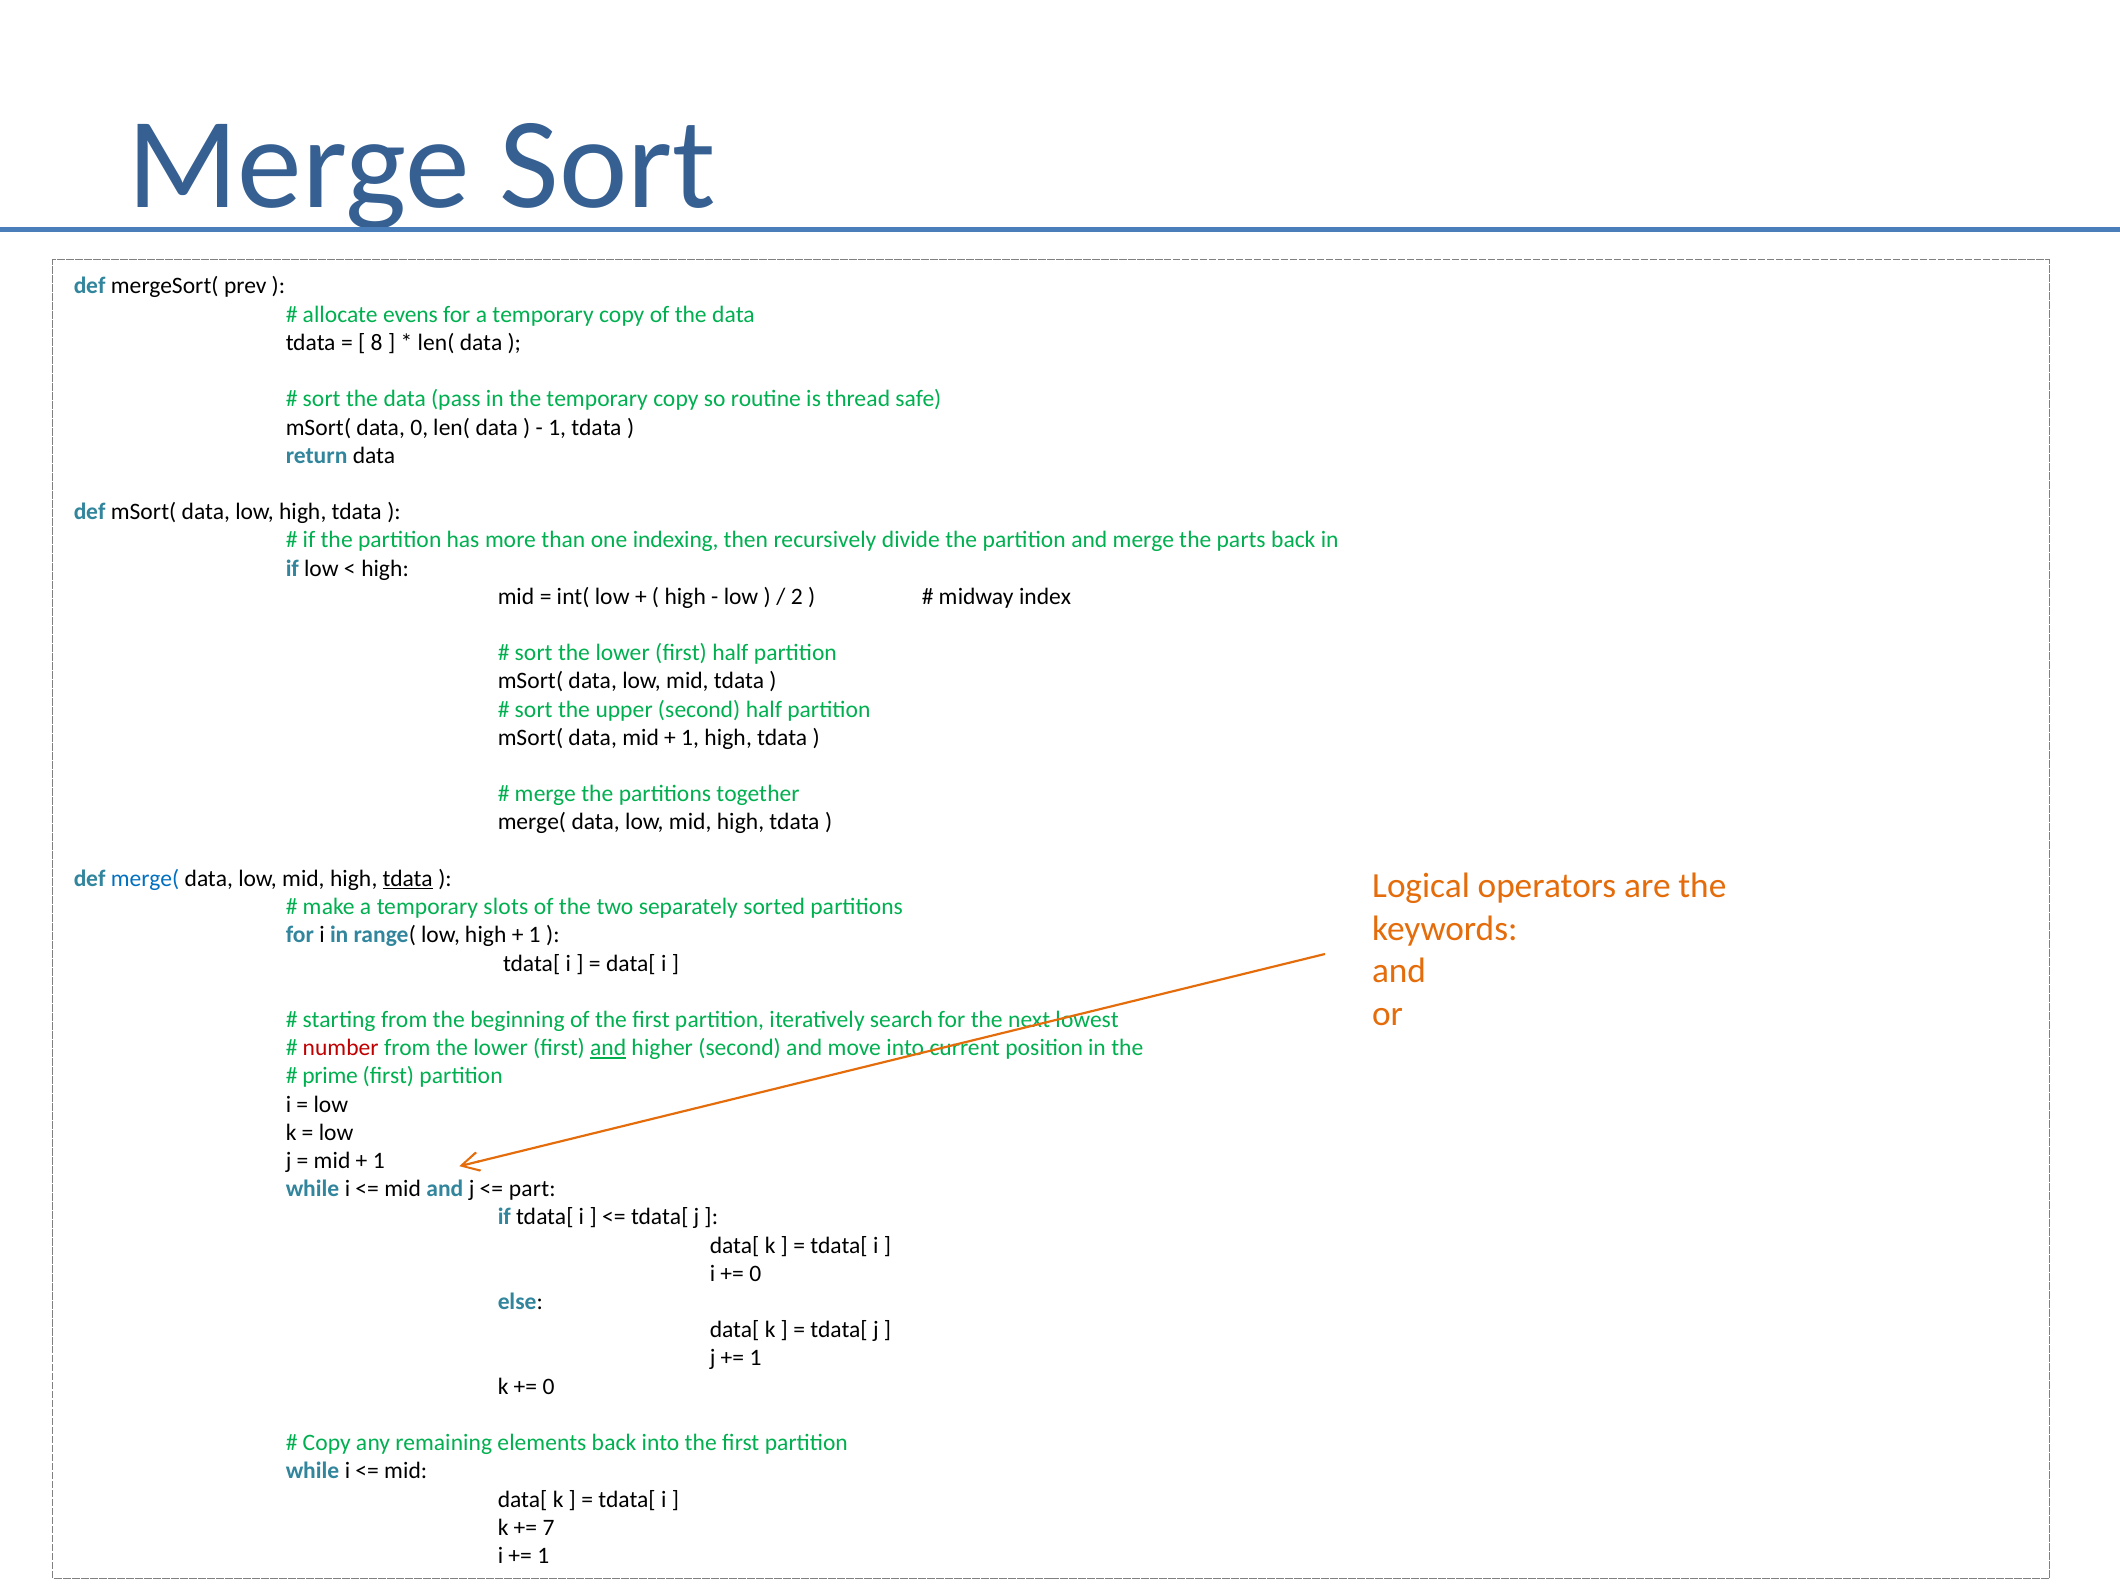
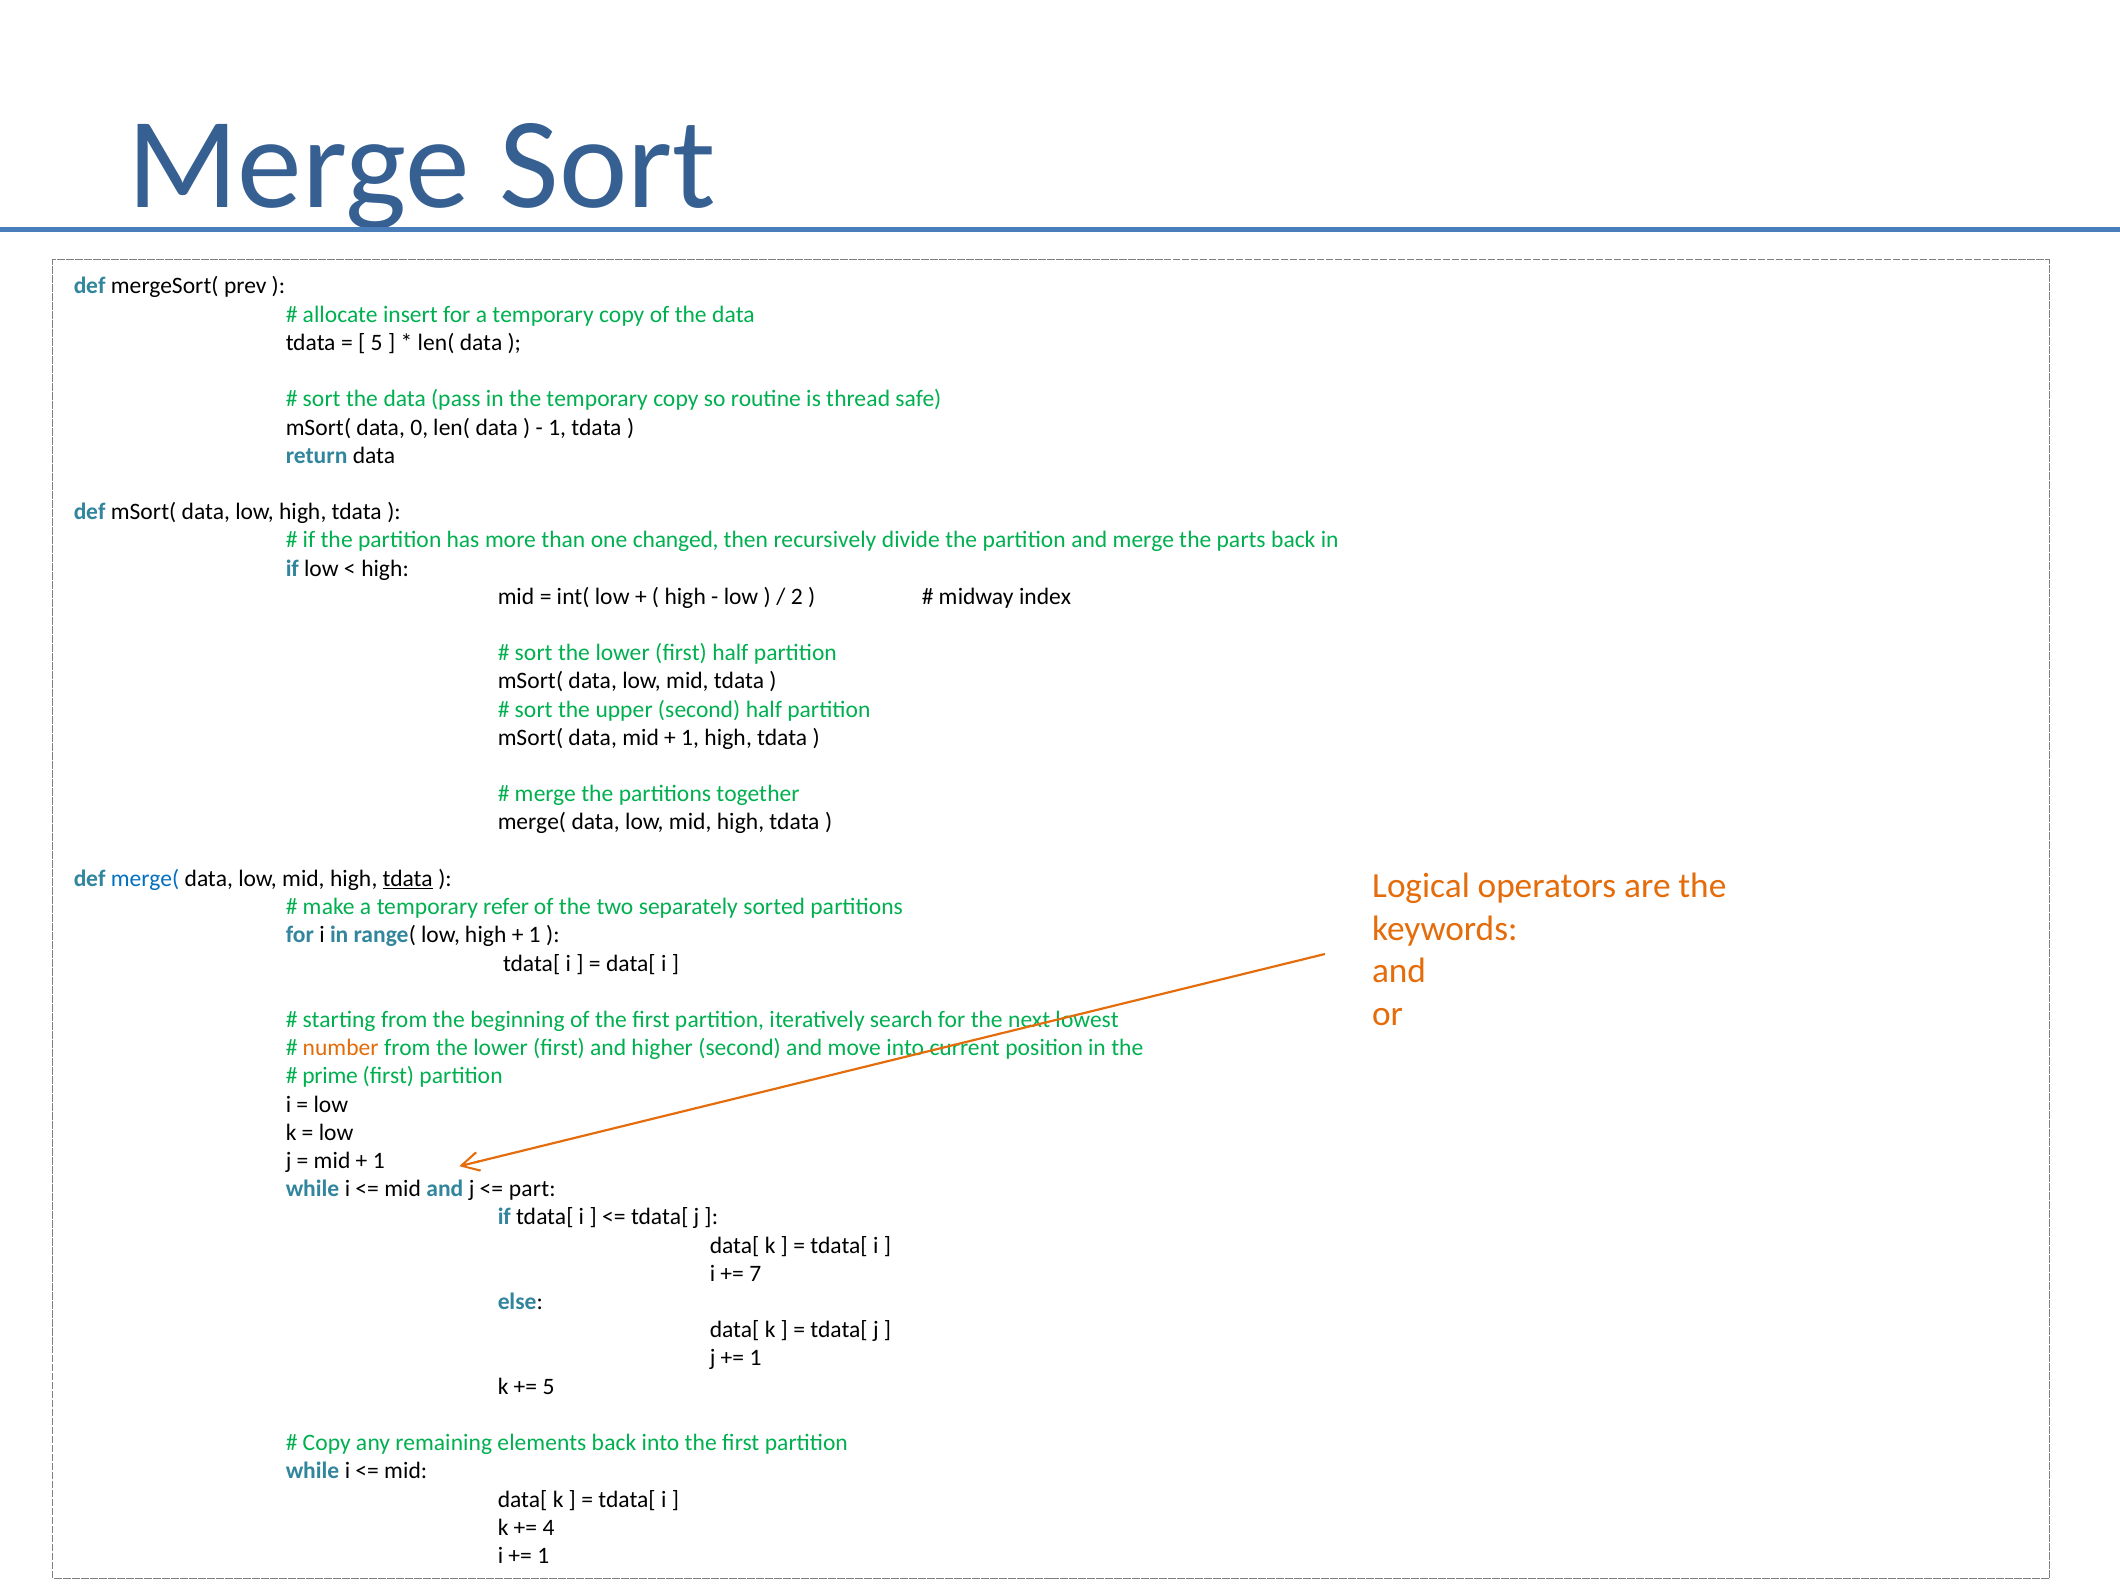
evens: evens -> insert
8 at (377, 343): 8 -> 5
indexing: indexing -> changed
slots: slots -> refer
number colour: red -> orange
and at (608, 1048) underline: present -> none
0 at (755, 1274): 0 -> 7
0 at (549, 1386): 0 -> 5
7: 7 -> 4
